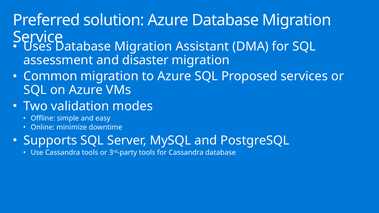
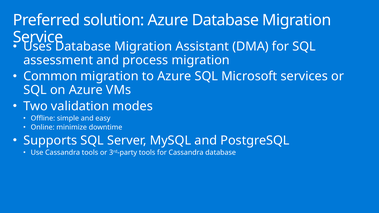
disaster: disaster -> process
Proposed: Proposed -> Microsoft
